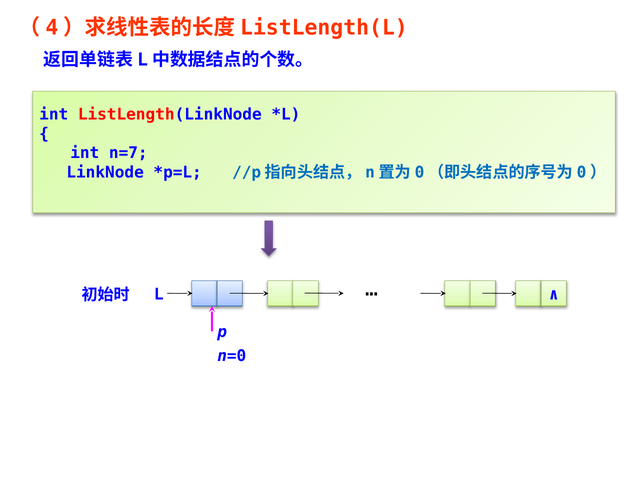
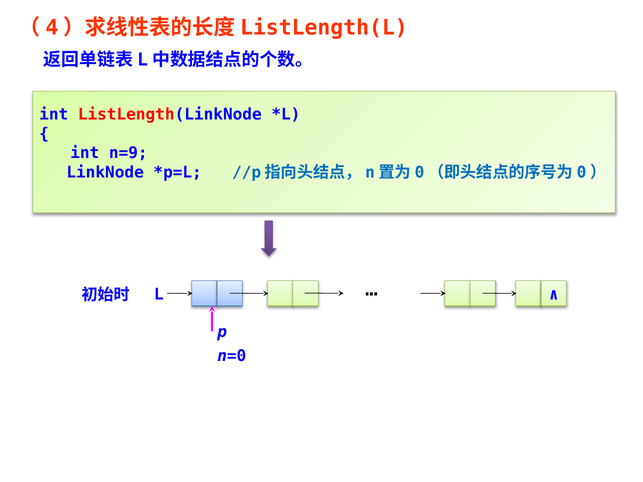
n=7: n=7 -> n=9
